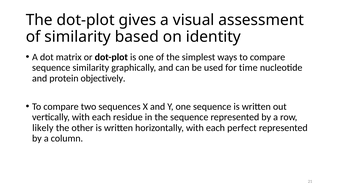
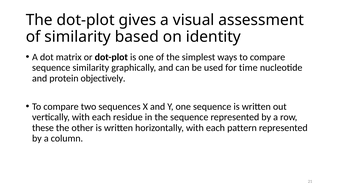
likely: likely -> these
perfect: perfect -> pattern
